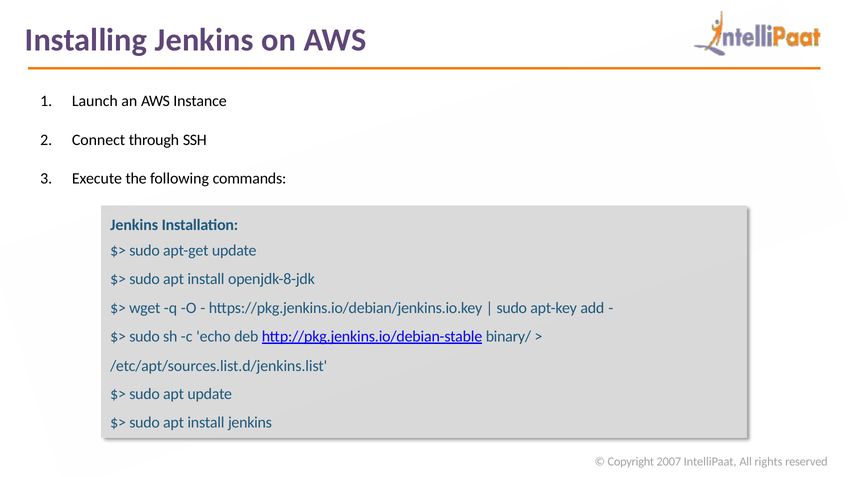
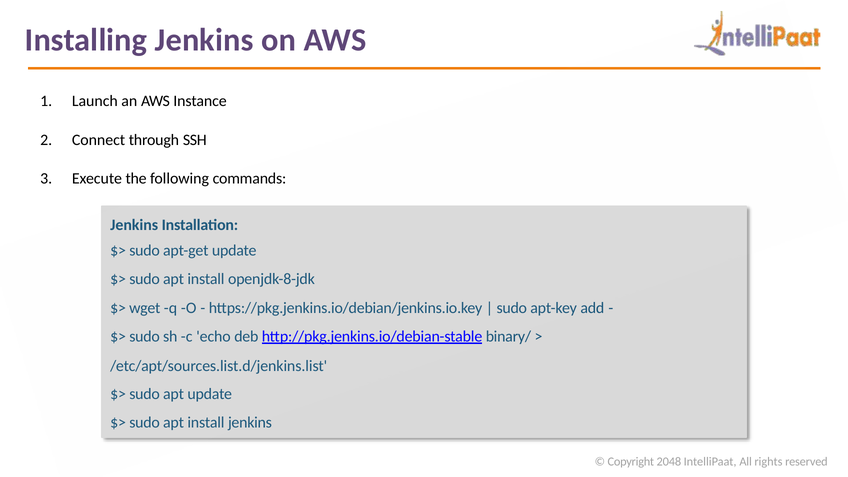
2007: 2007 -> 2048
